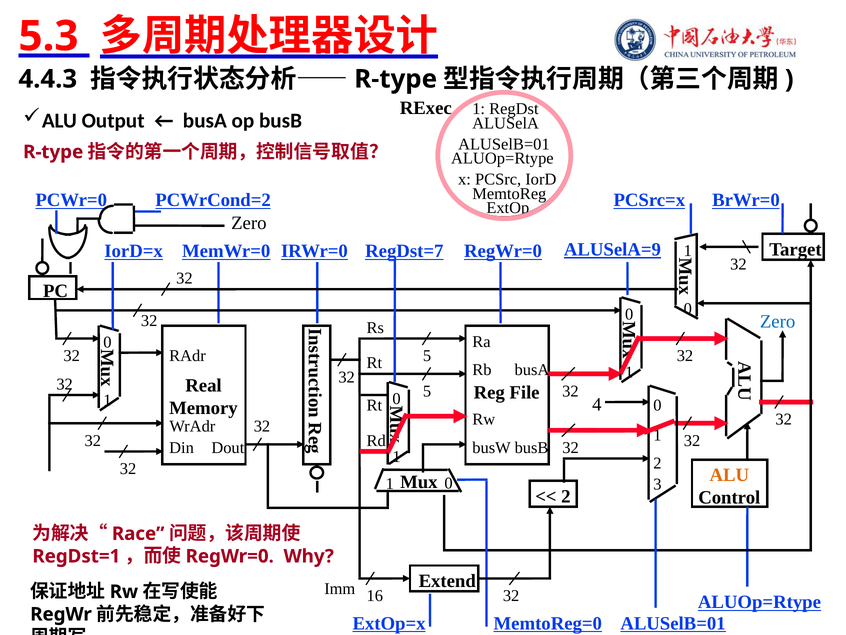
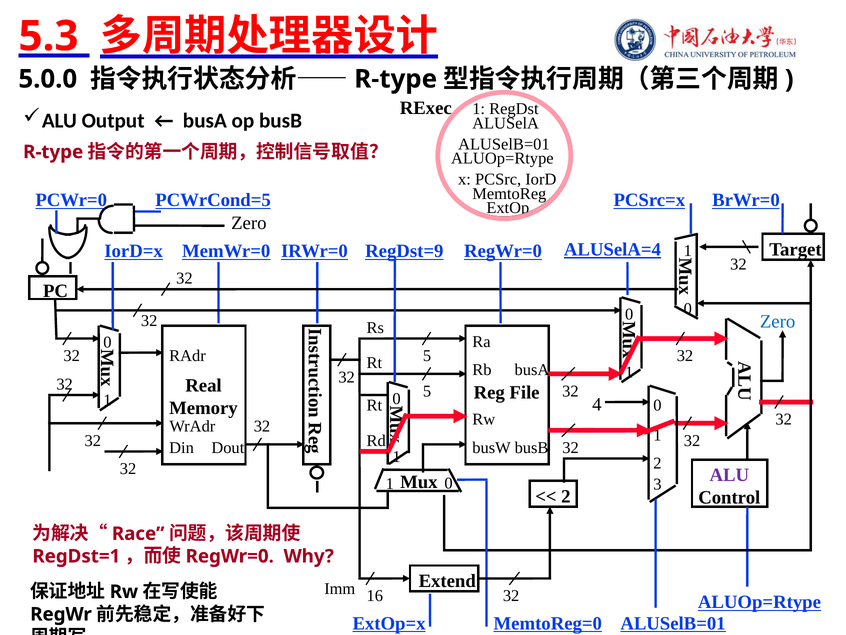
4.4.3: 4.4.3 -> 5.0.0
PCWrCond=2: PCWrCond=2 -> PCWrCond=5
ALUSelA=9: ALUSelA=9 -> ALUSelA=4
RegDst=7: RegDst=7 -> RegDst=9
ALU at (729, 475) colour: orange -> purple
